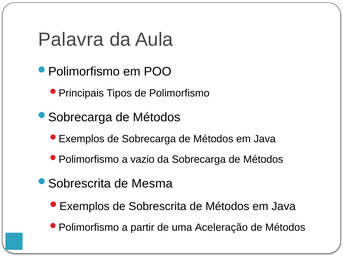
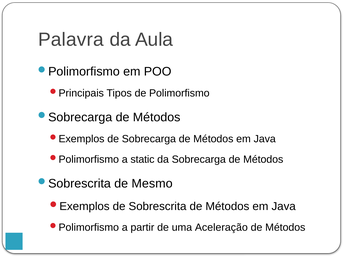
vazio: vazio -> static
Mesma: Mesma -> Mesmo
